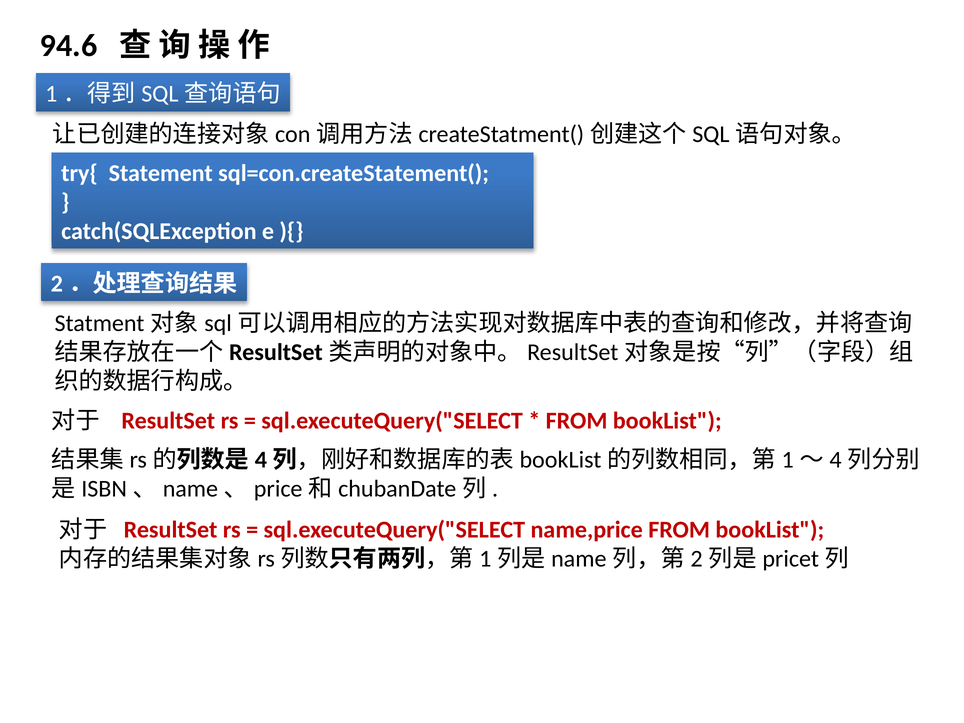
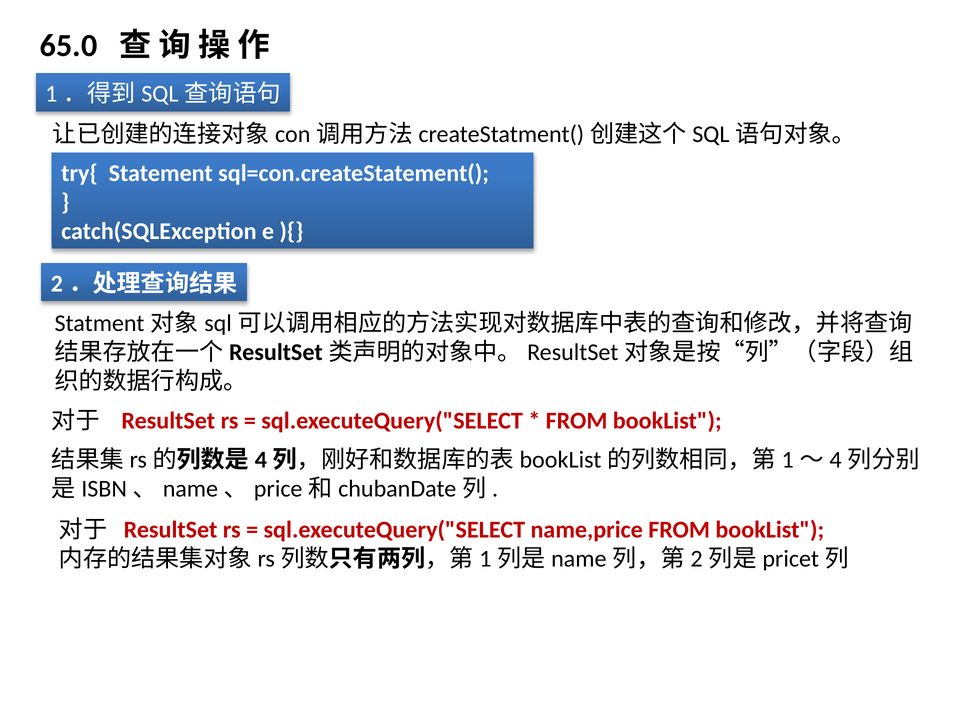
94.6: 94.6 -> 65.0
